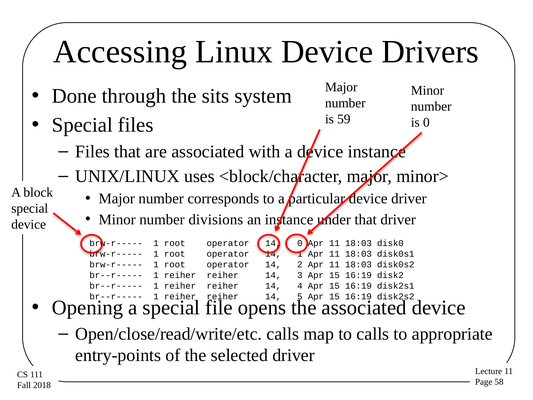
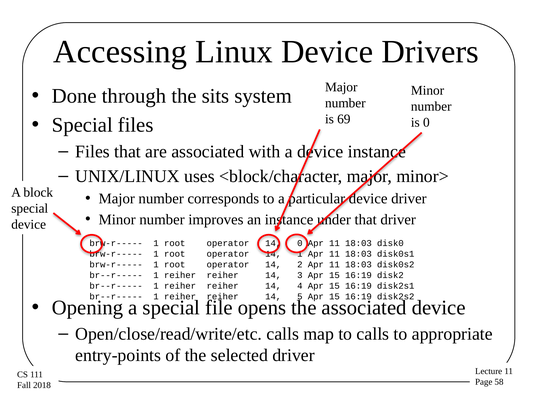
59: 59 -> 69
divisions: divisions -> improves
